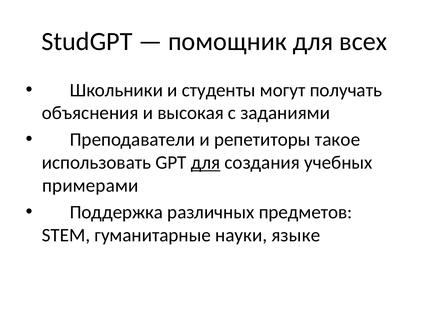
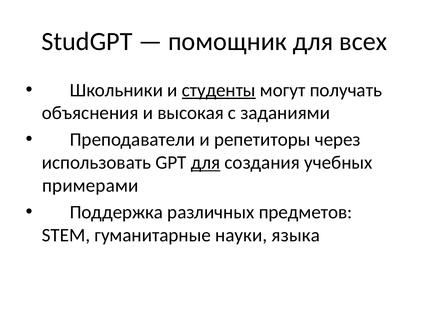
студенты underline: none -> present
такое: такое -> через
языке: языке -> языка
